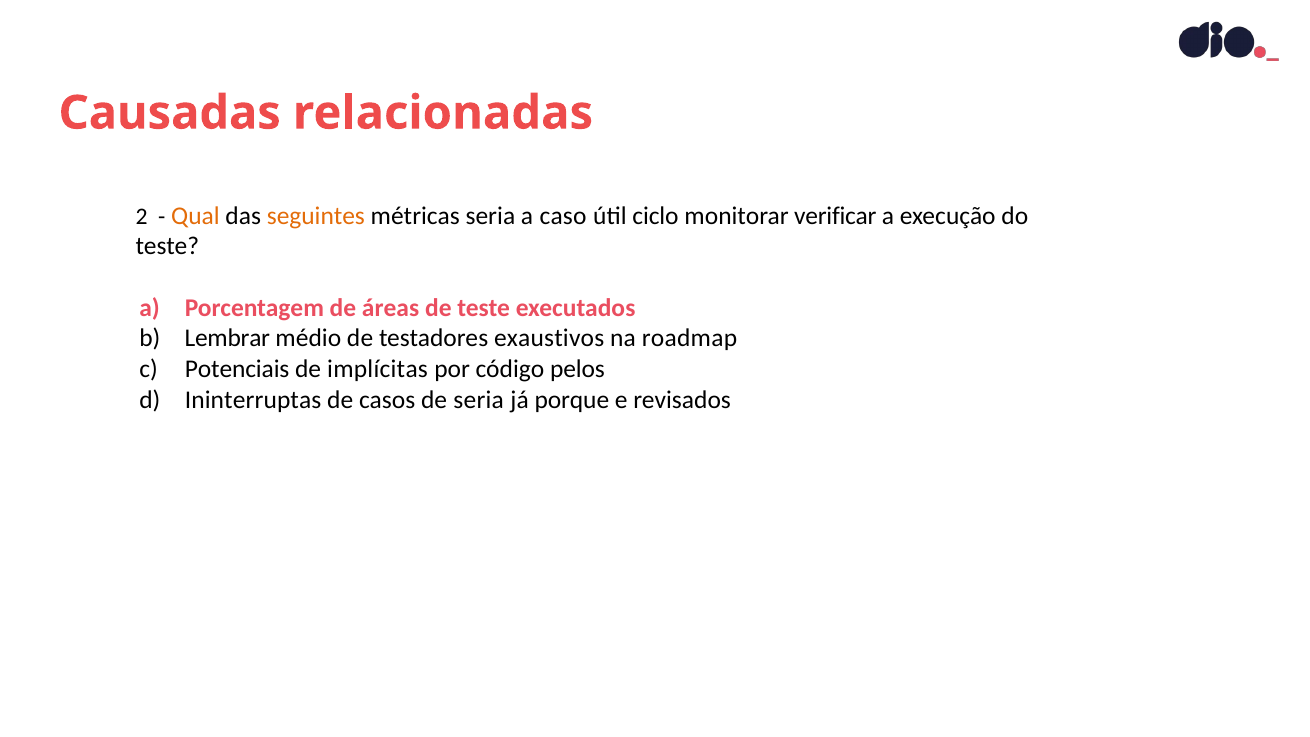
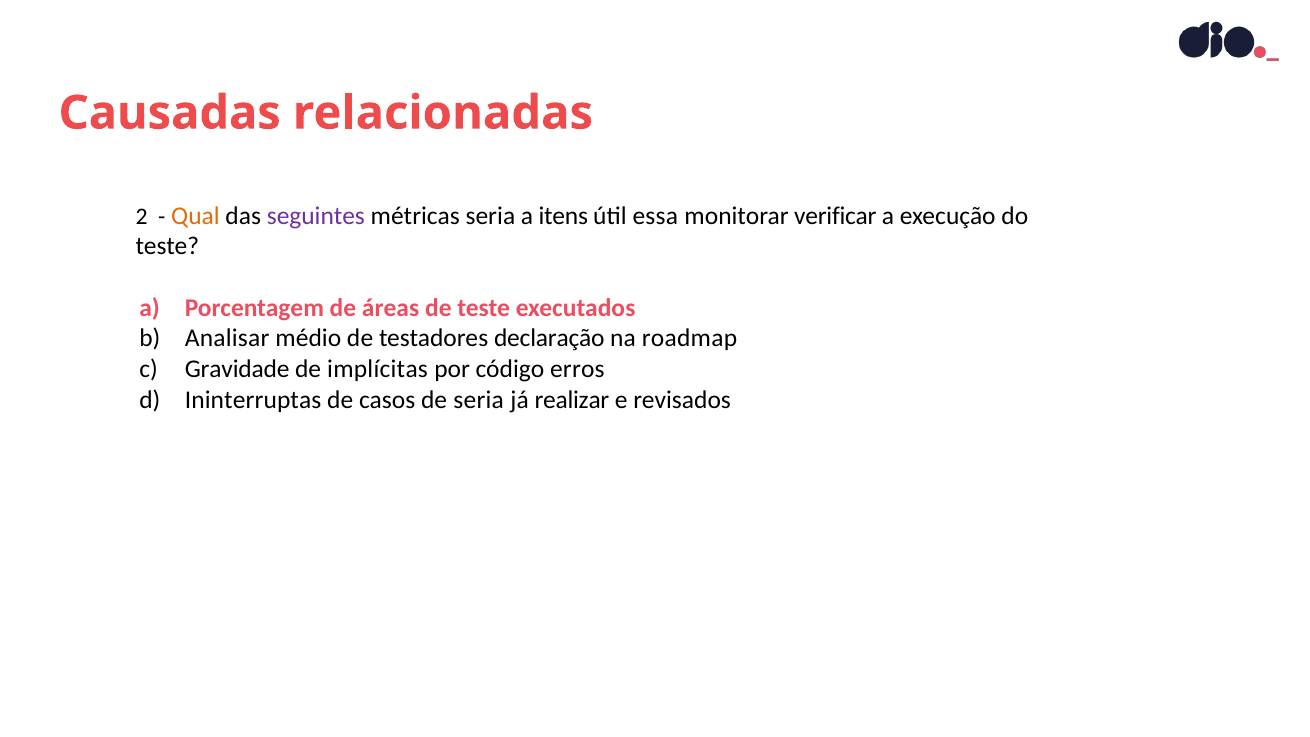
seguintes colour: orange -> purple
caso: caso -> itens
ciclo: ciclo -> essa
Lembrar: Lembrar -> Analisar
exaustivos: exaustivos -> declaração
Potenciais: Potenciais -> Gravidade
pelos: pelos -> erros
porque: porque -> realizar
